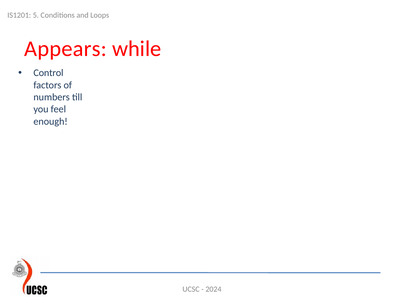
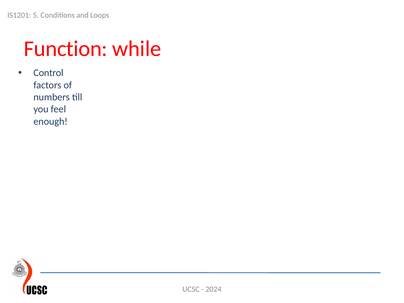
Appears: Appears -> Function
